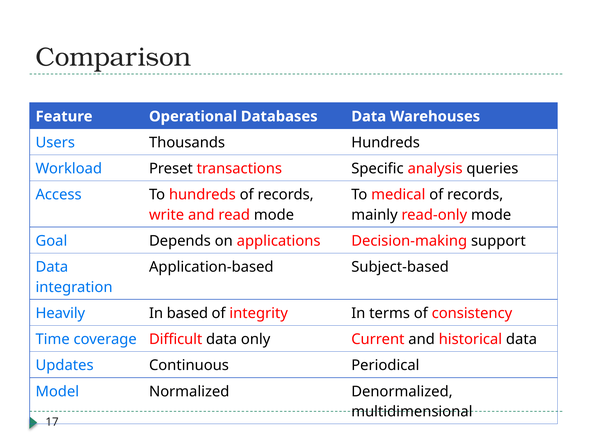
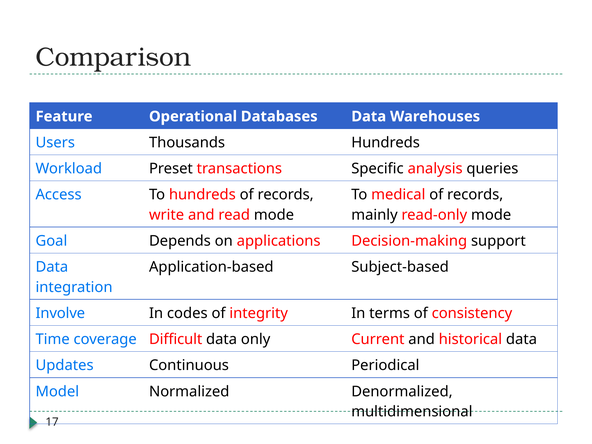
Heavily: Heavily -> Involve
based: based -> codes
